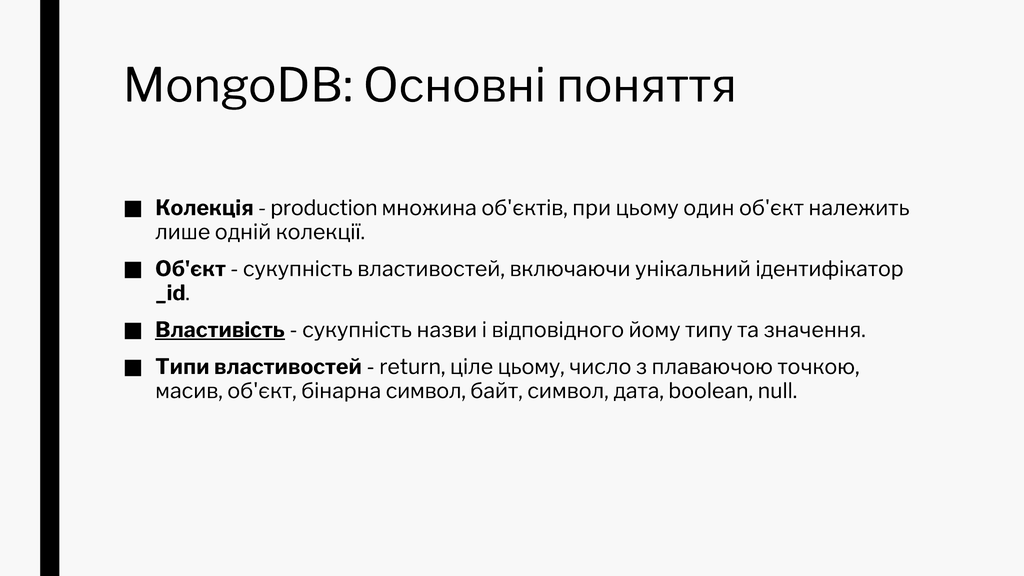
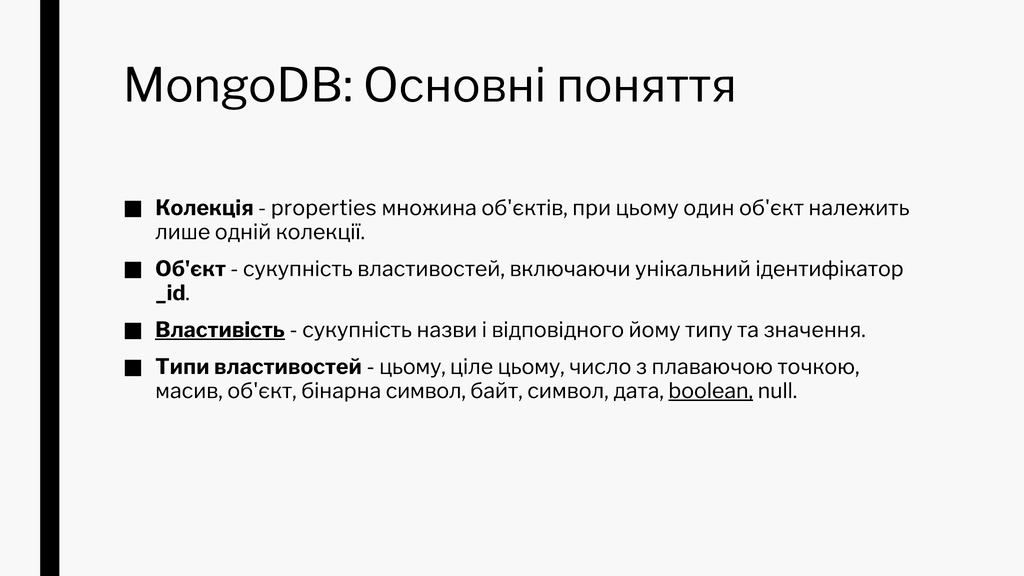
production: production -> properties
return at (412, 367): return -> цьому
boolean underline: none -> present
